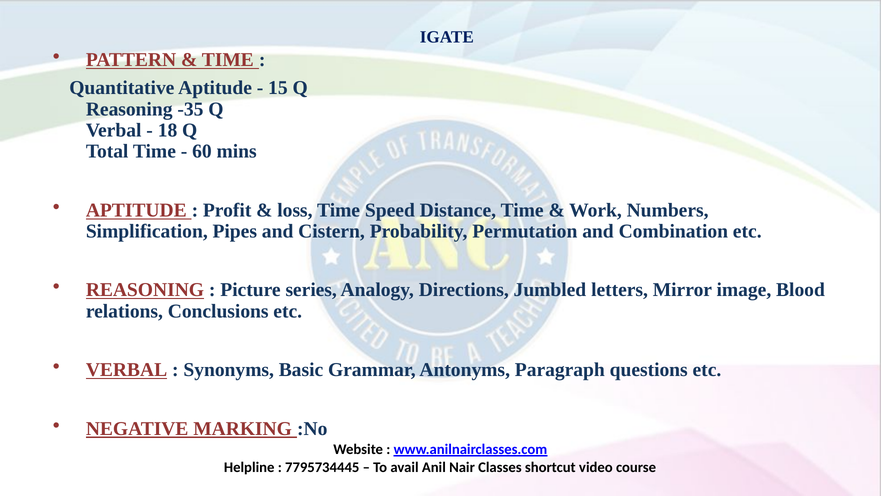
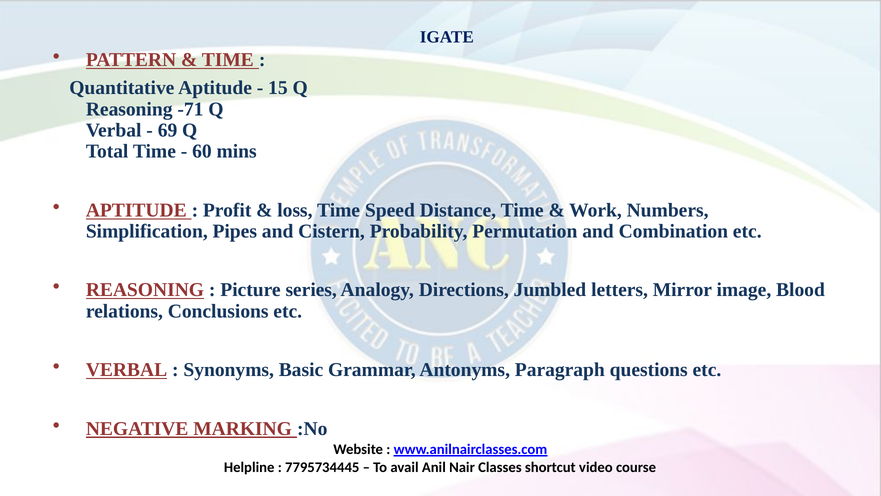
-35: -35 -> -71
18: 18 -> 69
